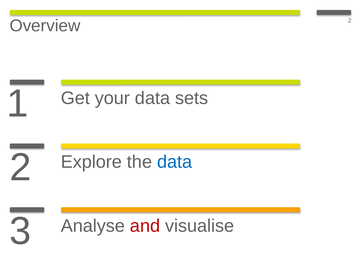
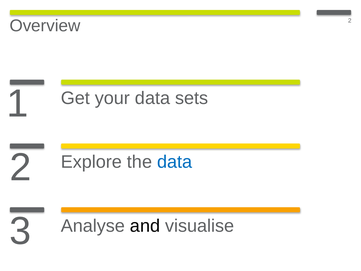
and colour: red -> black
